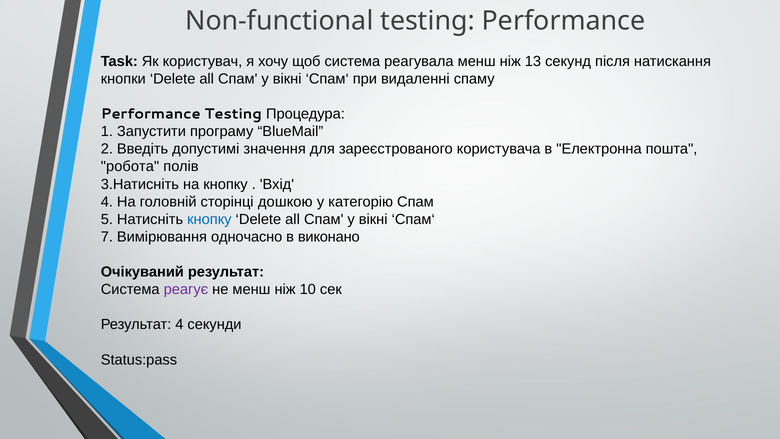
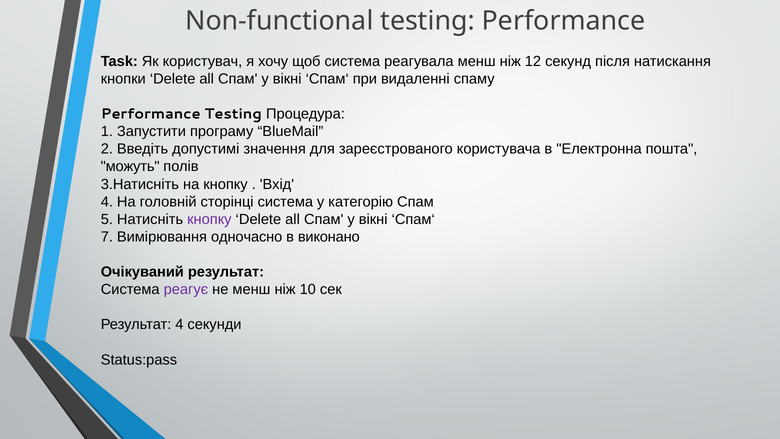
13: 13 -> 12
робота: робота -> можуть
сторінці дошкою: дошкою -> система
кнопку at (209, 219) colour: blue -> purple
